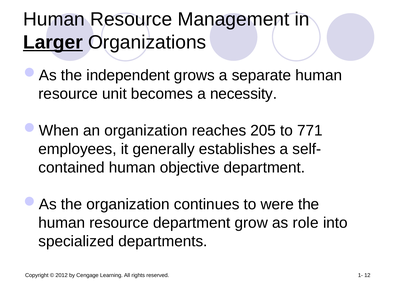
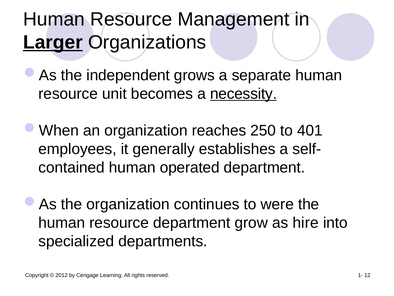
necessity underline: none -> present
205: 205 -> 250
771: 771 -> 401
objective: objective -> operated
role: role -> hire
